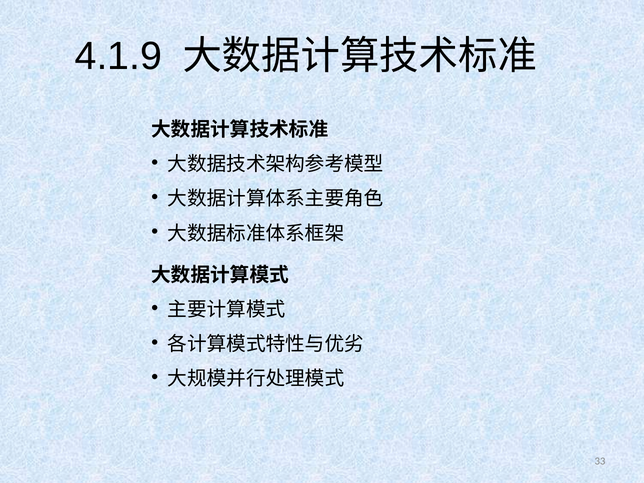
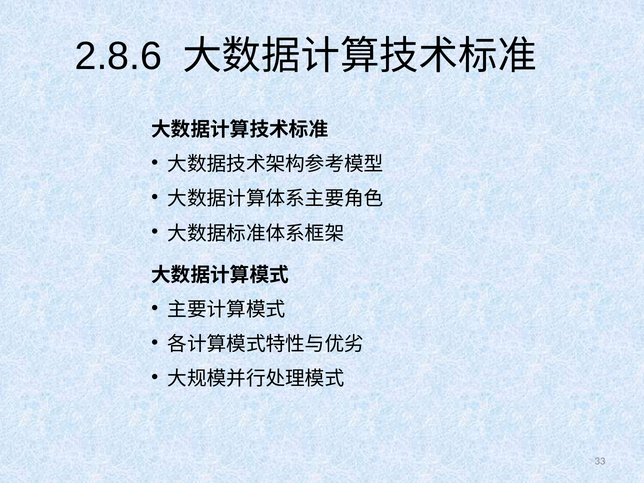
4.1.9: 4.1.9 -> 2.8.6
